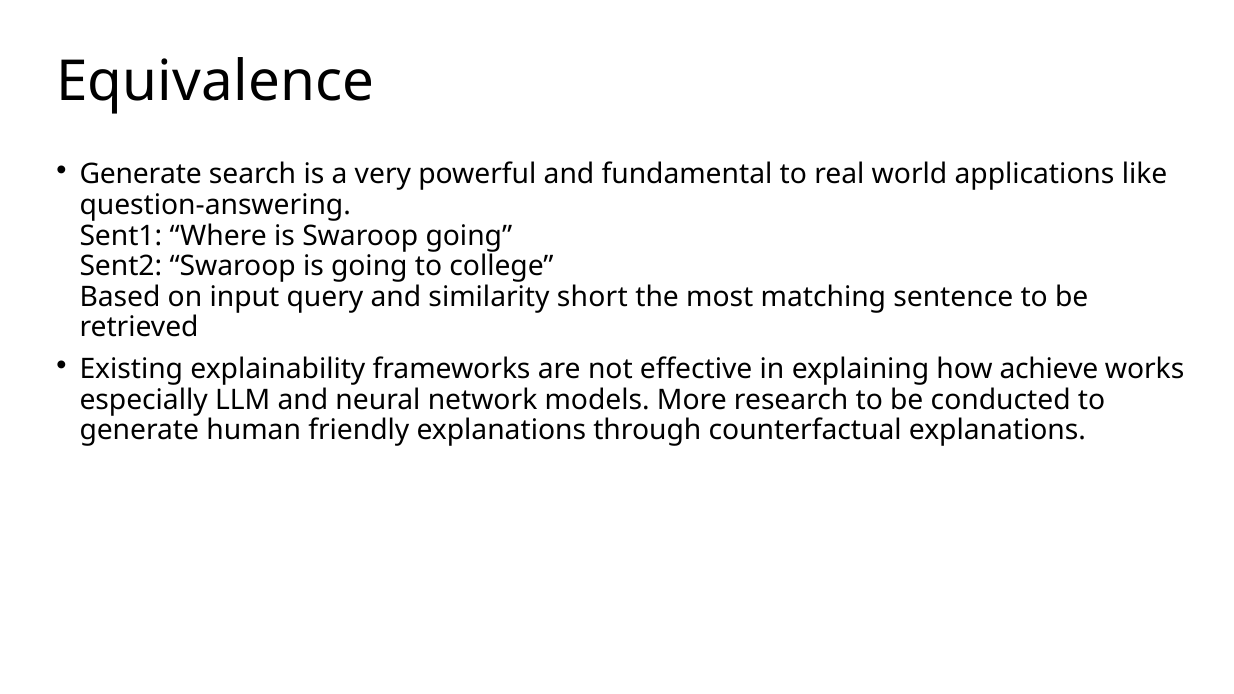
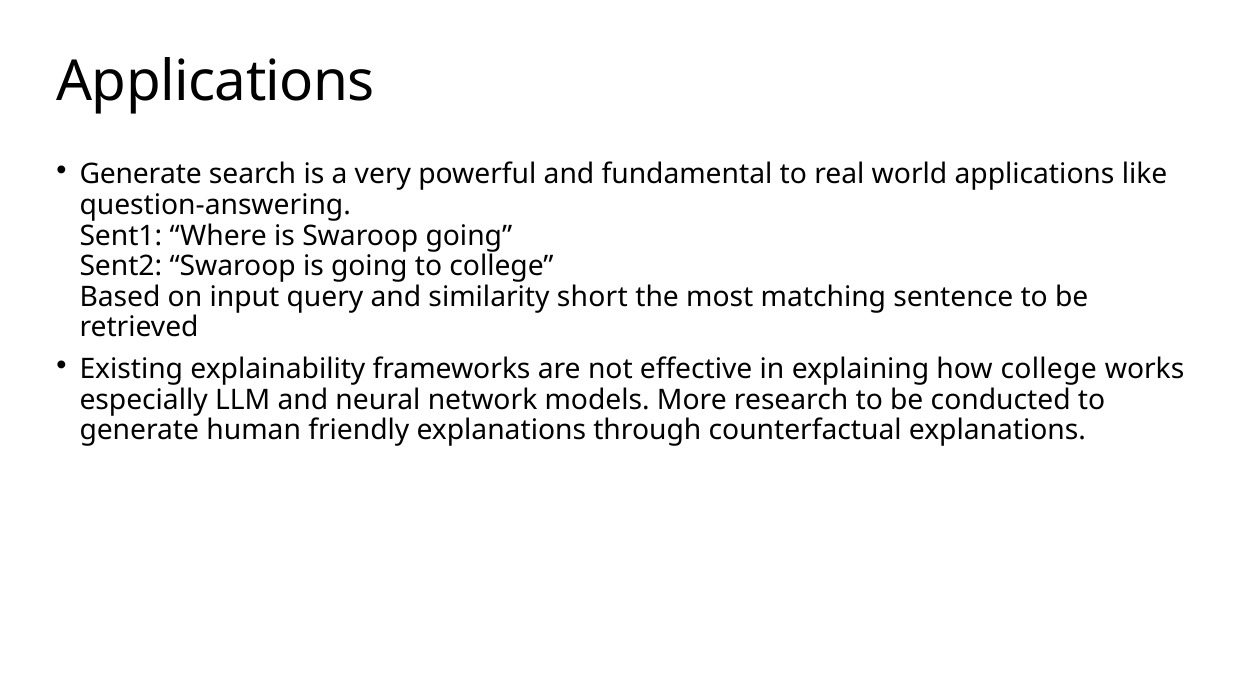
Equivalence at (215, 82): Equivalence -> Applications
how achieve: achieve -> college
